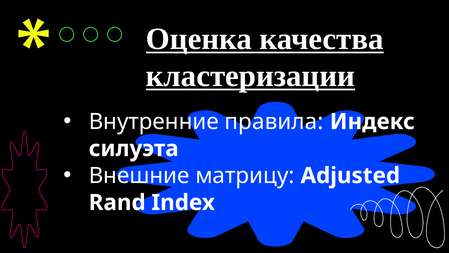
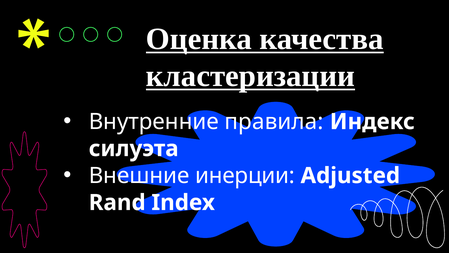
матрицу: матрицу -> инерции
